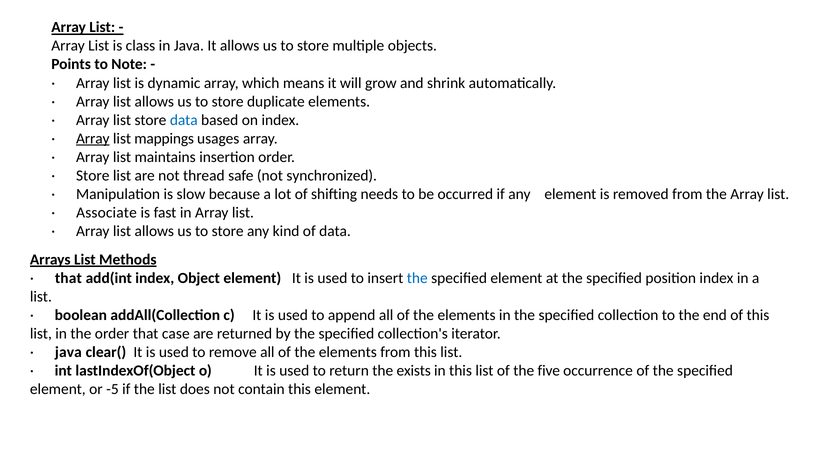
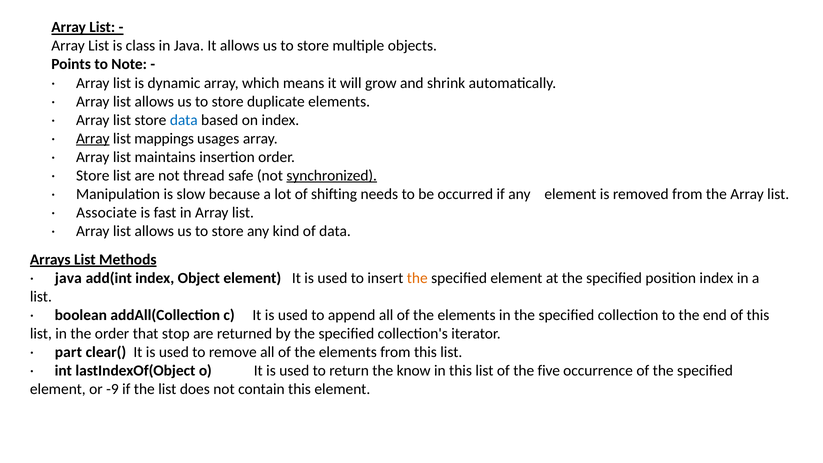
synchronized underline: none -> present
that at (68, 278): that -> java
the at (417, 278) colour: blue -> orange
case: case -> stop
java at (68, 352): java -> part
exists: exists -> know
-5: -5 -> -9
